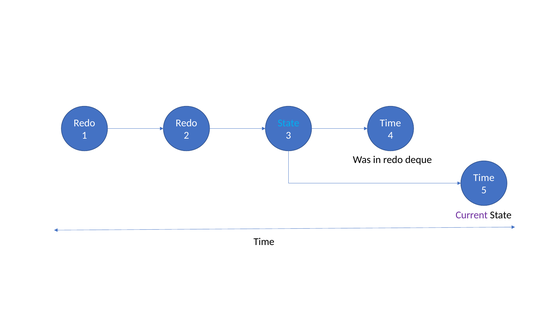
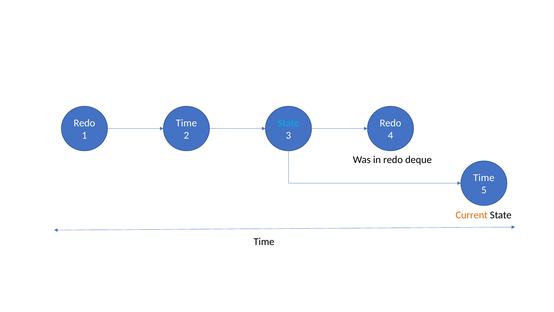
Redo at (186, 123): Redo -> Time
Time at (390, 123): Time -> Redo
Current colour: purple -> orange
